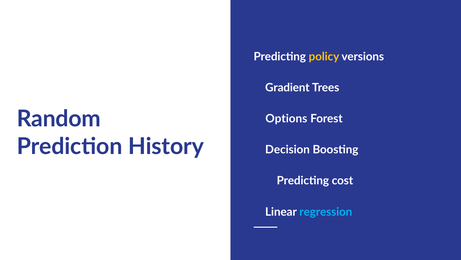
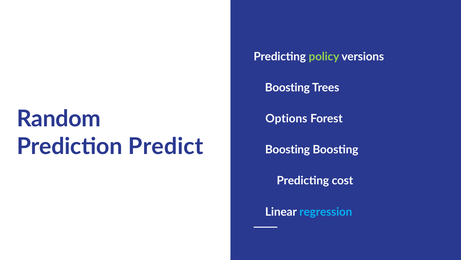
policy colour: yellow -> light green
Gradient at (287, 87): Gradient -> Boosting
History: History -> Predict
Decision at (287, 149): Decision -> Boosting
